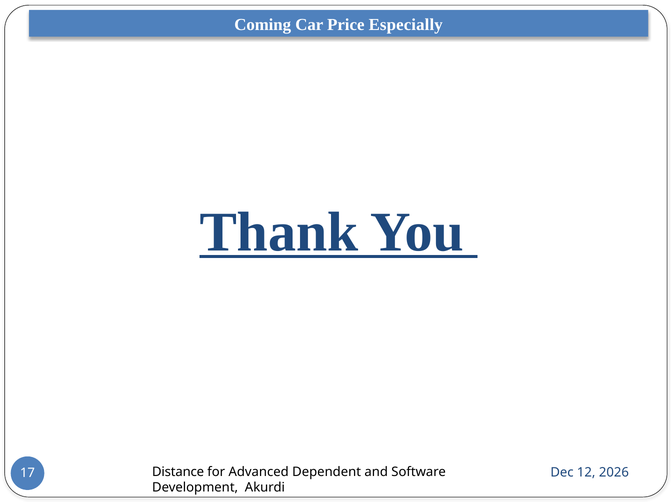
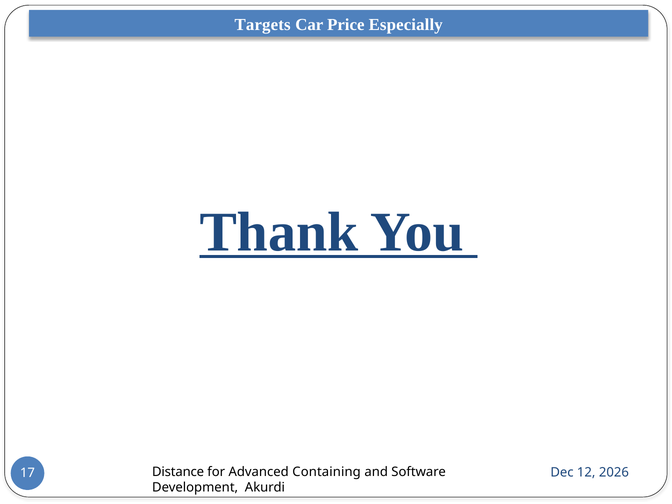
Coming: Coming -> Targets
Dependent: Dependent -> Containing
